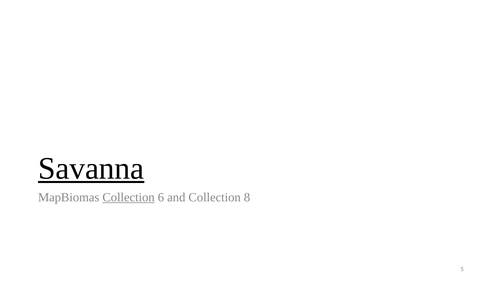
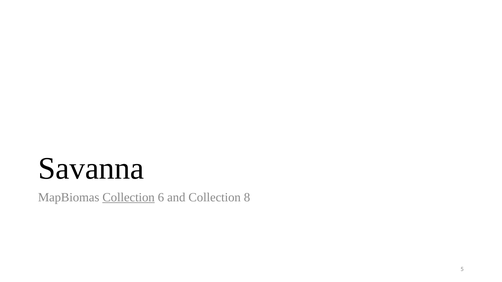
Savanna underline: present -> none
